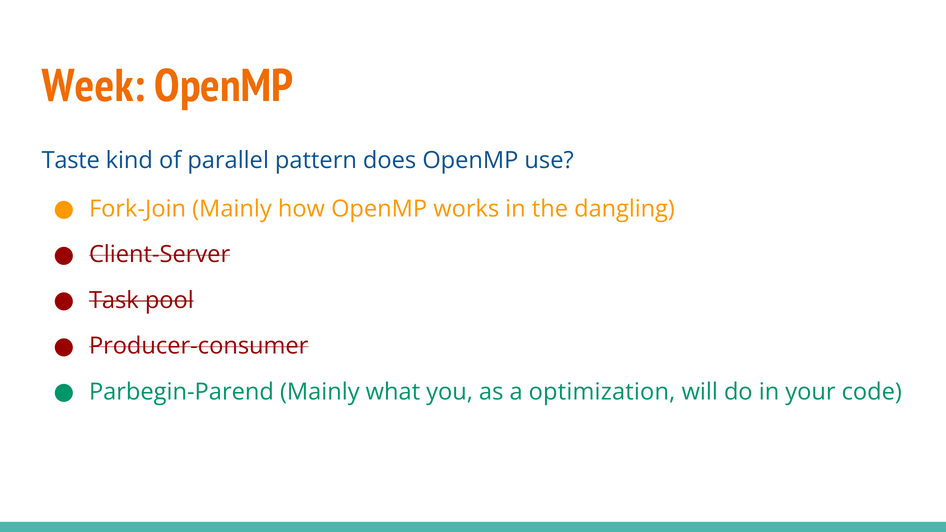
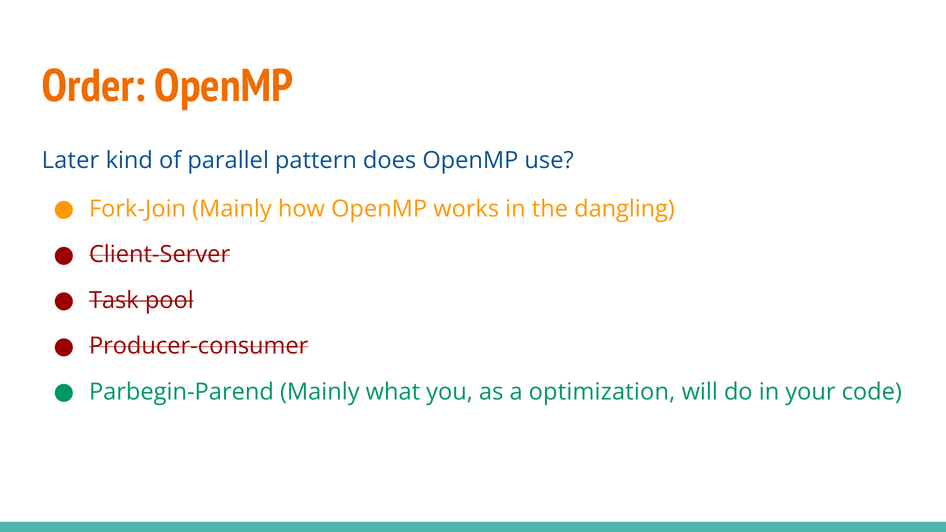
Week: Week -> Order
Taste: Taste -> Later
